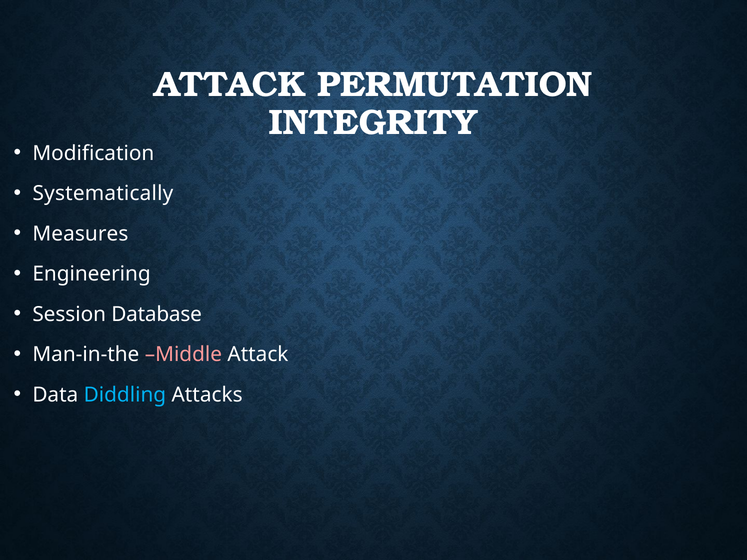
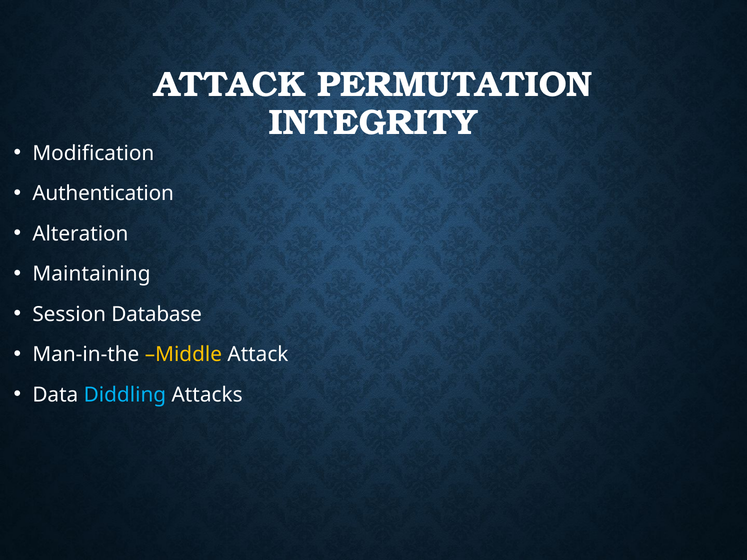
Systematically: Systematically -> Authentication
Measures: Measures -> Alteration
Engineering: Engineering -> Maintaining
Middle colour: pink -> yellow
